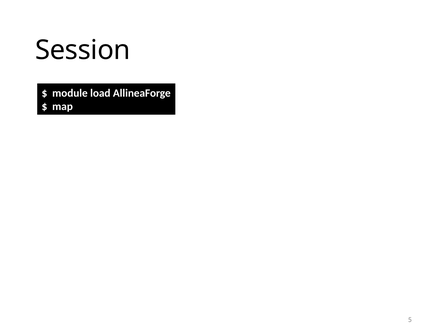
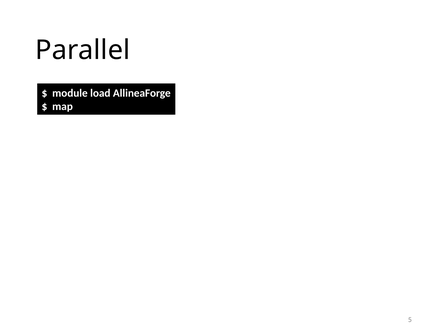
Session: Session -> Parallel
